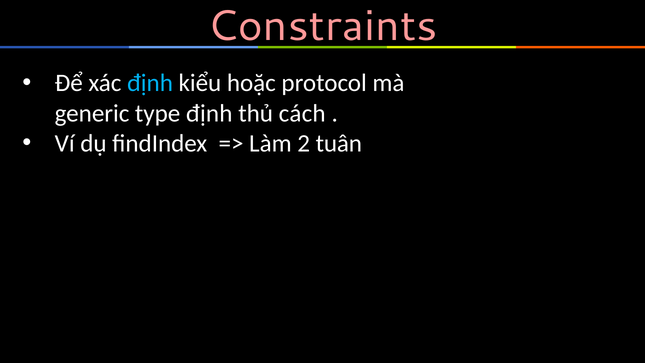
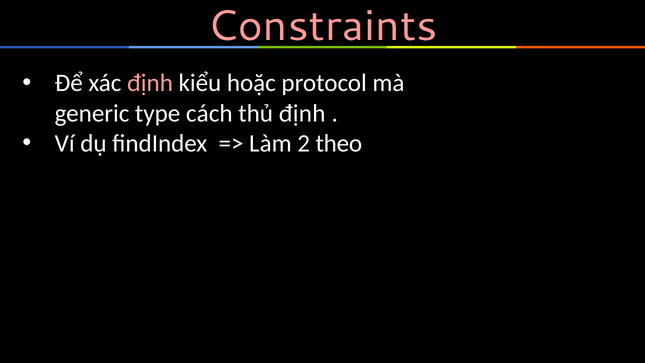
định at (150, 83) colour: light blue -> pink
type định: định -> cách
thủ cách: cách -> định
tuân: tuân -> theo
